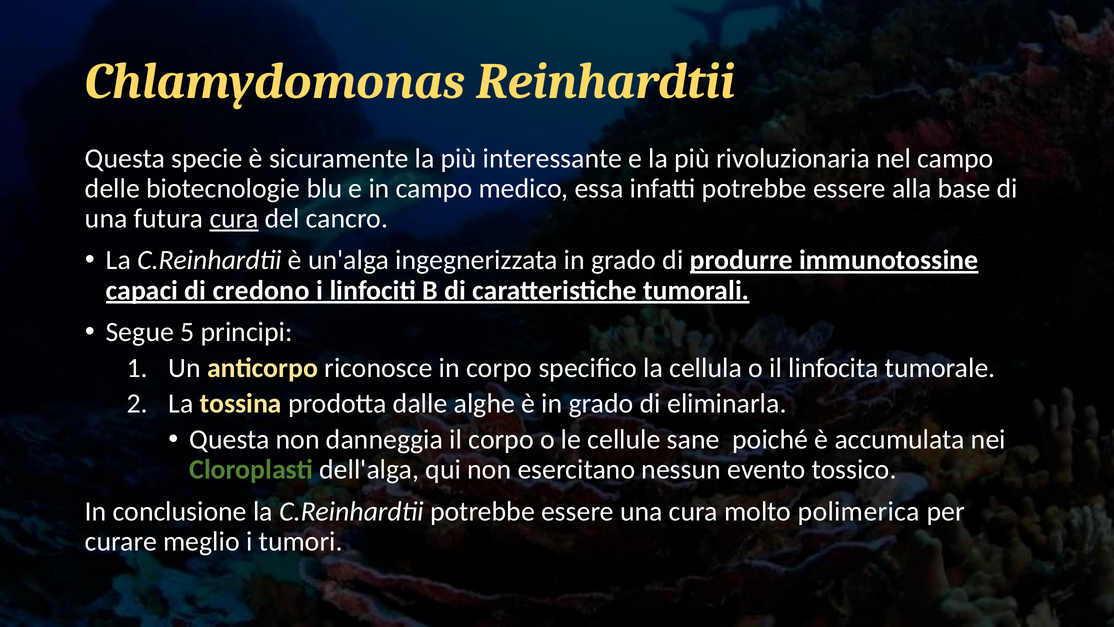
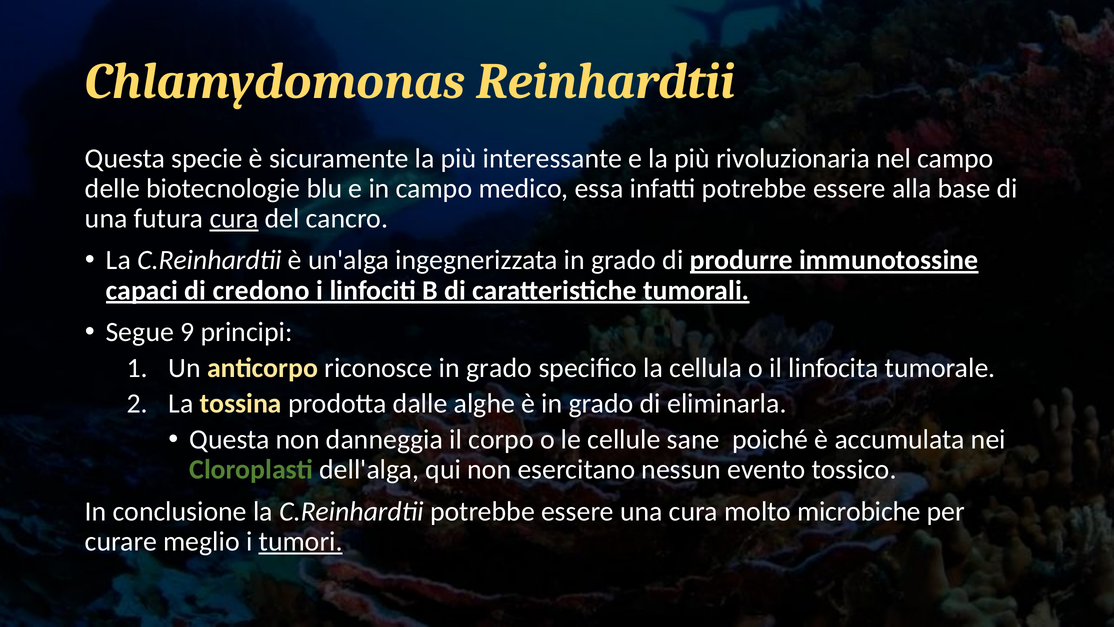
5: 5 -> 9
riconosce in corpo: corpo -> grado
polimerica: polimerica -> microbiche
tumori underline: none -> present
